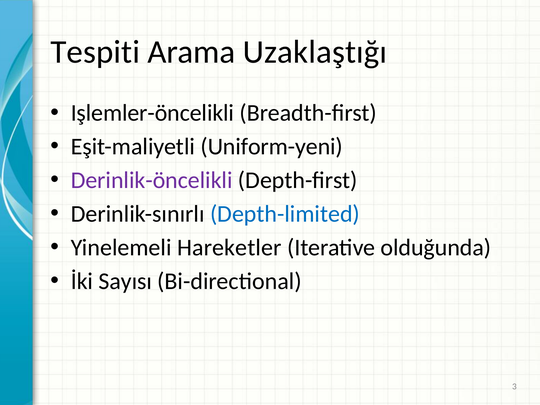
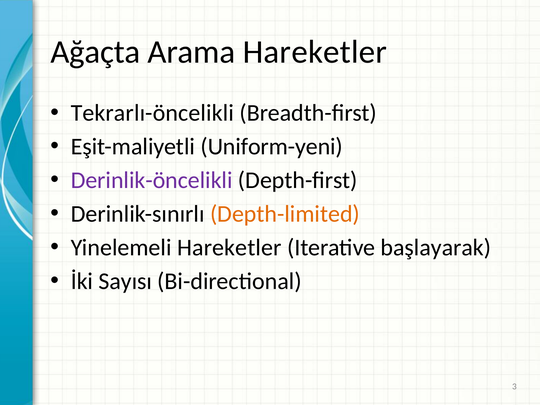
Tespiti: Tespiti -> Ağaçta
Arama Uzaklaştığı: Uzaklaştığı -> Hareketler
Işlemler-öncelikli: Işlemler-öncelikli -> Tekrarlı-öncelikli
Depth-limited colour: blue -> orange
olduğunda: olduğunda -> başlayarak
